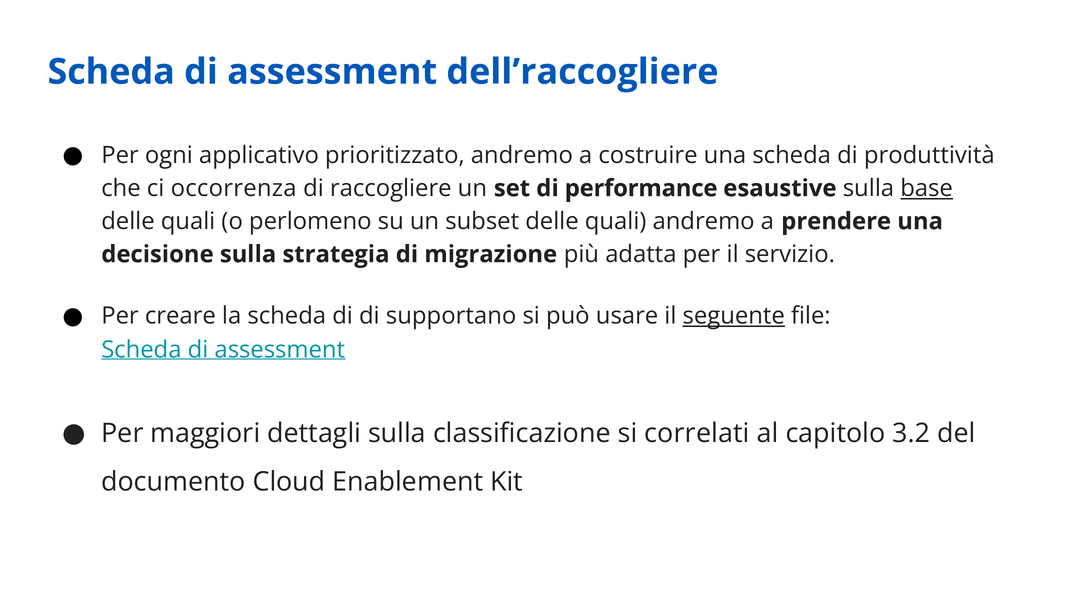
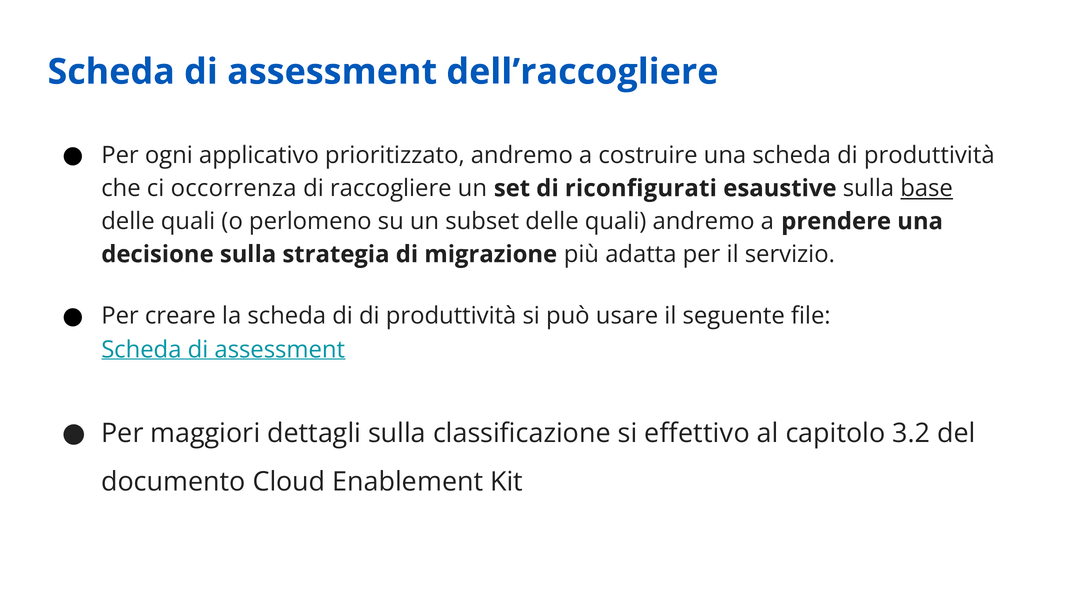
performance: performance -> riconfigurati
di di supportano: supportano -> produttività
seguente underline: present -> none
correlati: correlati -> effettivo
